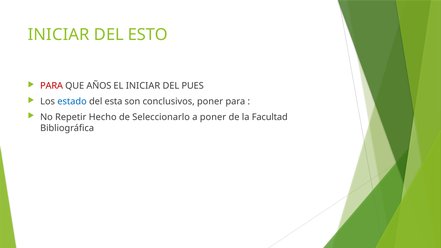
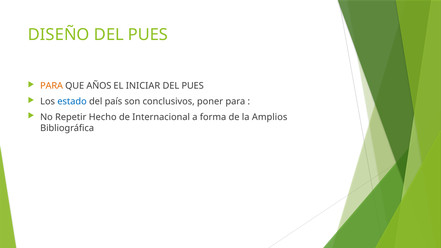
INICIAR at (59, 35): INICIAR -> DISEÑO
ESTO at (148, 35): ESTO -> PUES
PARA at (52, 86) colour: red -> orange
esta: esta -> país
Seleccionarlo: Seleccionarlo -> Internacional
a poner: poner -> forma
Facultad: Facultad -> Amplios
